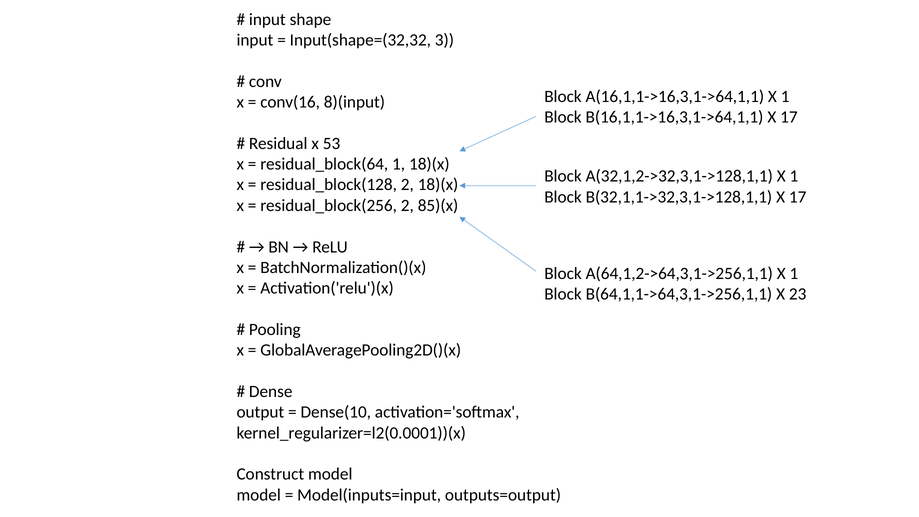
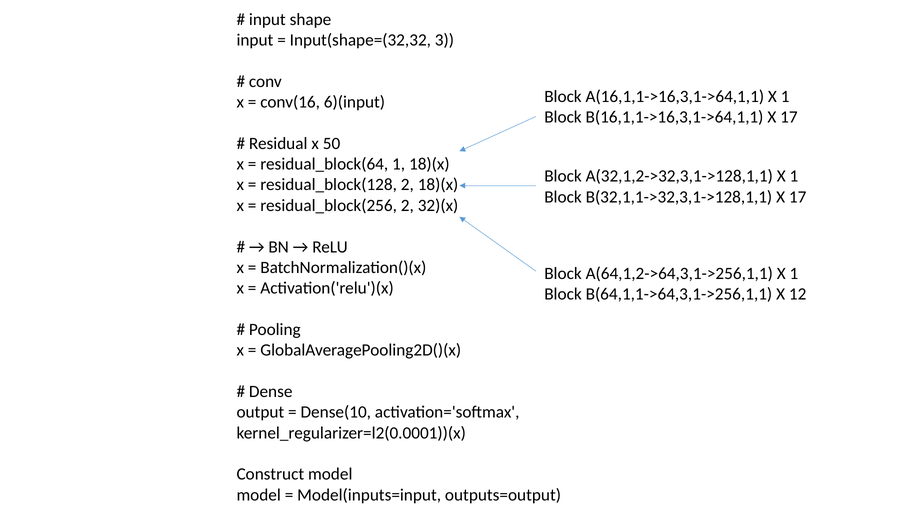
8)(input: 8)(input -> 6)(input
53: 53 -> 50
85)(x: 85)(x -> 32)(x
23: 23 -> 12
